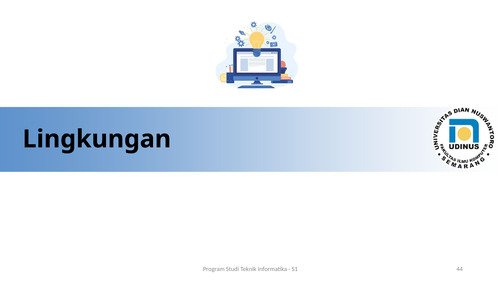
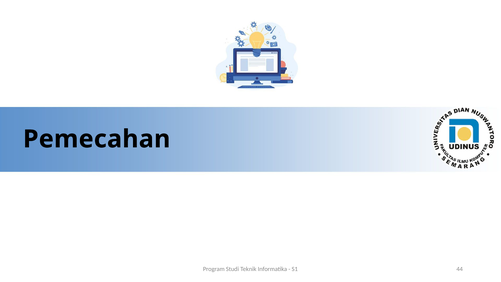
Lingkungan: Lingkungan -> Pemecahan
